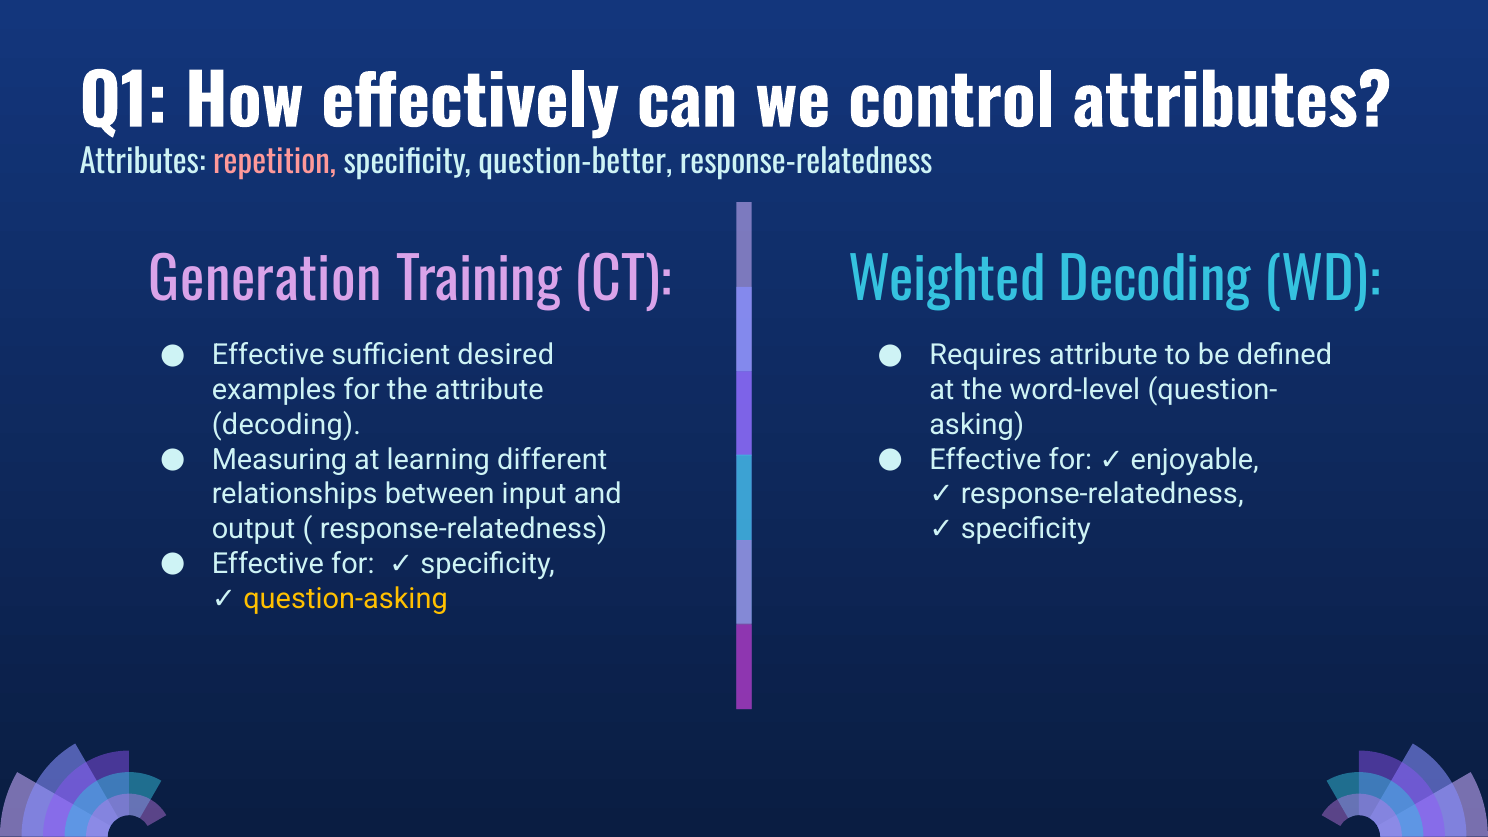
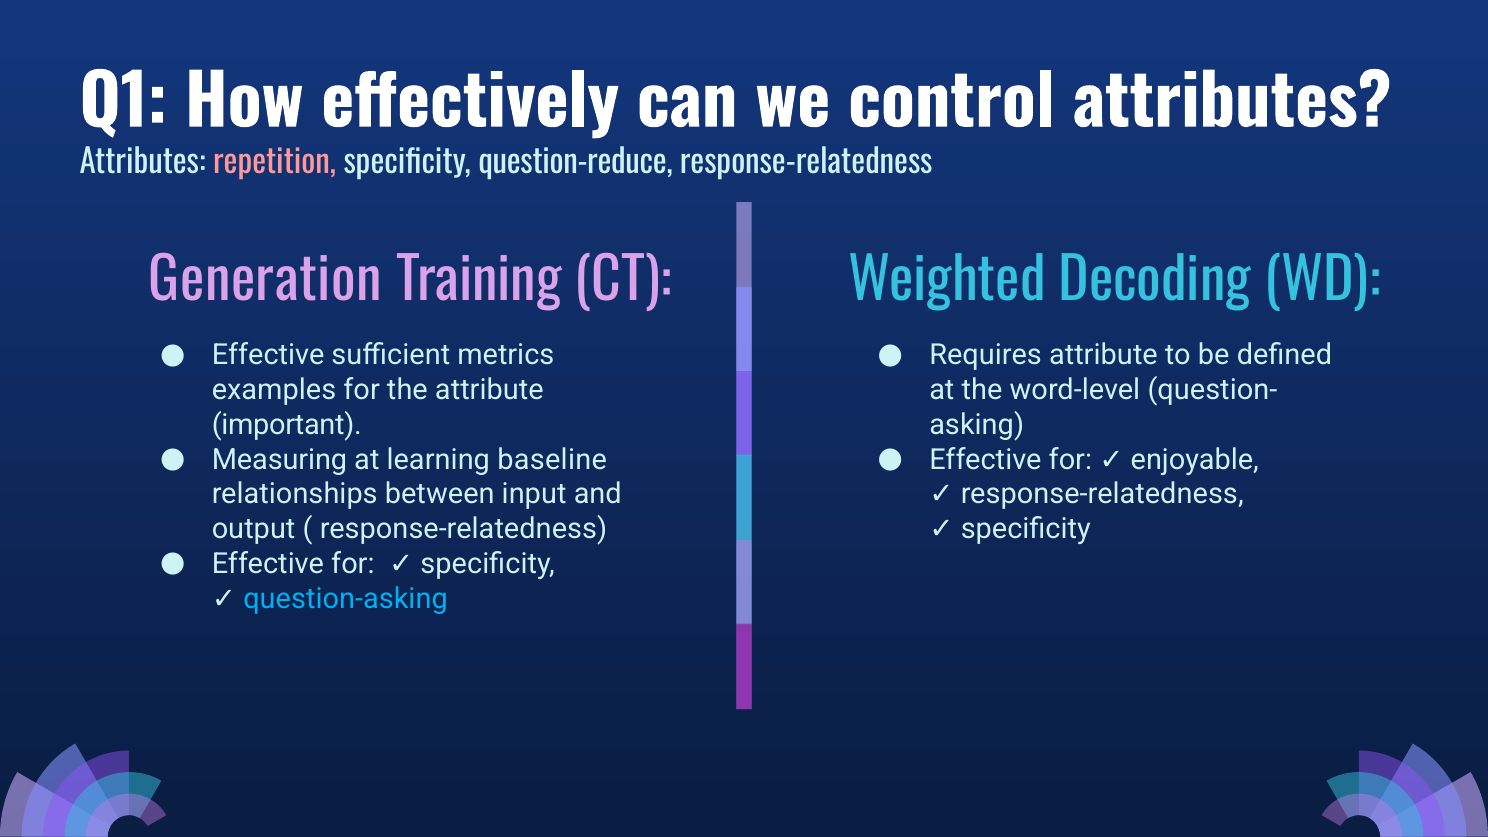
question-better: question-better -> question-reduce
desired: desired -> metrics
decoding at (286, 425): decoding -> important
different: different -> baseline
question-asking colour: yellow -> light blue
